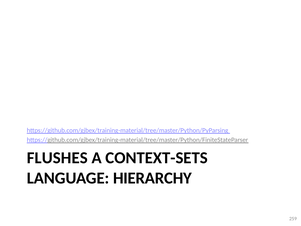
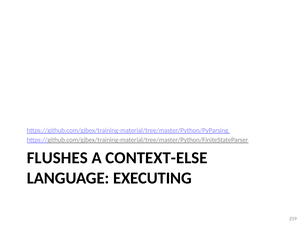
CONTEXT-SETS: CONTEXT-SETS -> CONTEXT-ELSE
HIERARCHY: HIERARCHY -> EXECUTING
